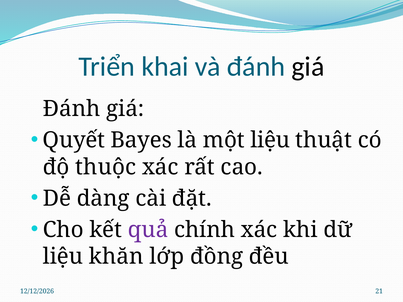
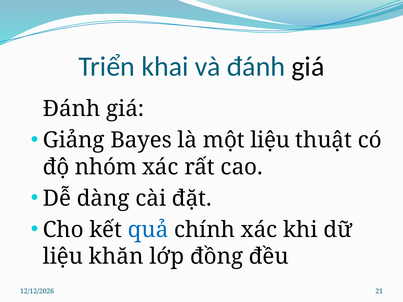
Quyết: Quyết -> Giảng
thuộc: thuộc -> nhóm
quả colour: purple -> blue
